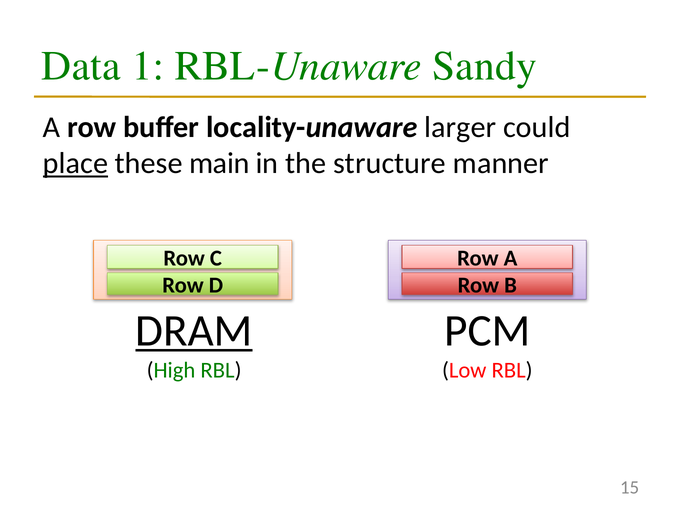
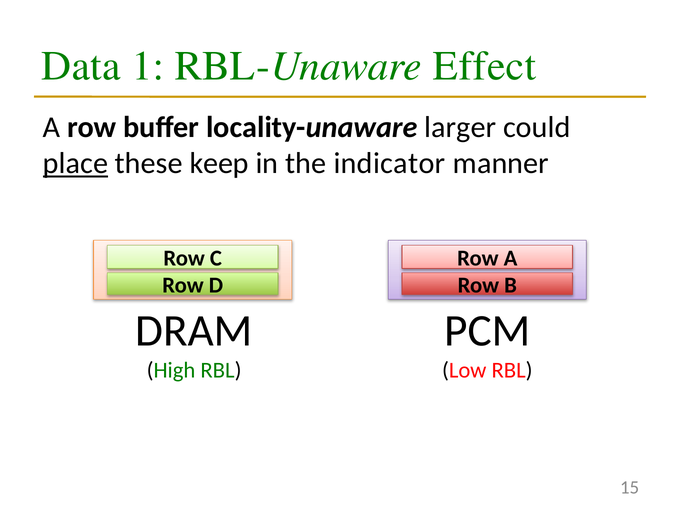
Sandy: Sandy -> Effect
main: main -> keep
structure: structure -> indicator
DRAM underline: present -> none
